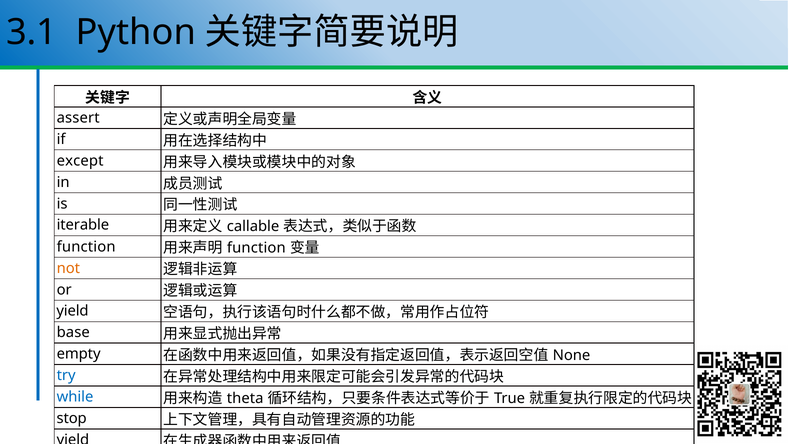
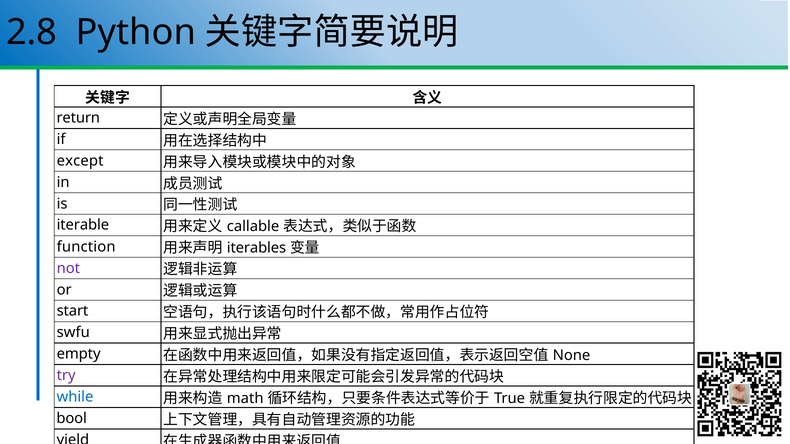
3.1: 3.1 -> 2.8
assert: assert -> return
function at (256, 248): function -> iterables
not colour: orange -> purple
yield at (73, 311): yield -> start
base: base -> swfu
try colour: blue -> purple
theta: theta -> math
stop: stop -> bool
